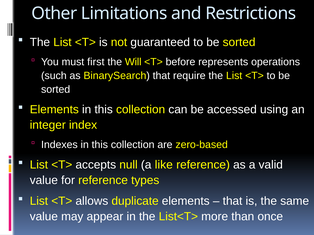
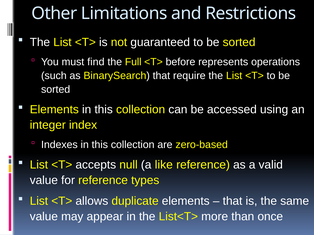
first: first -> find
Will: Will -> Full
